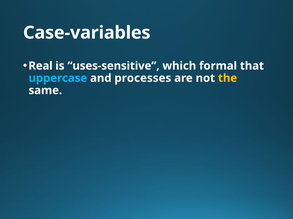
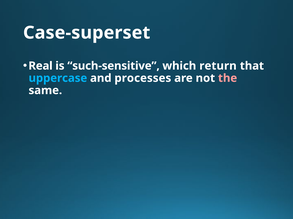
Case-variables: Case-variables -> Case-superset
uses-sensitive: uses-sensitive -> such-sensitive
formal: formal -> return
the colour: yellow -> pink
